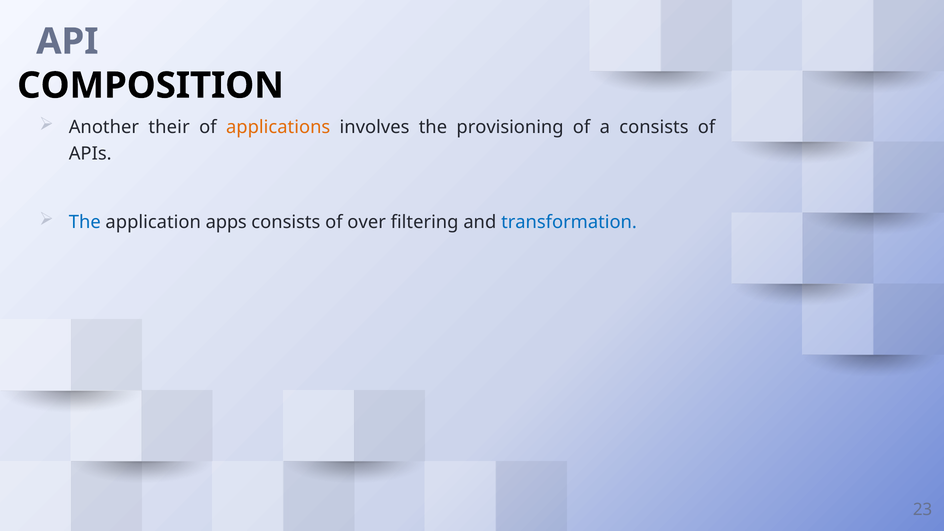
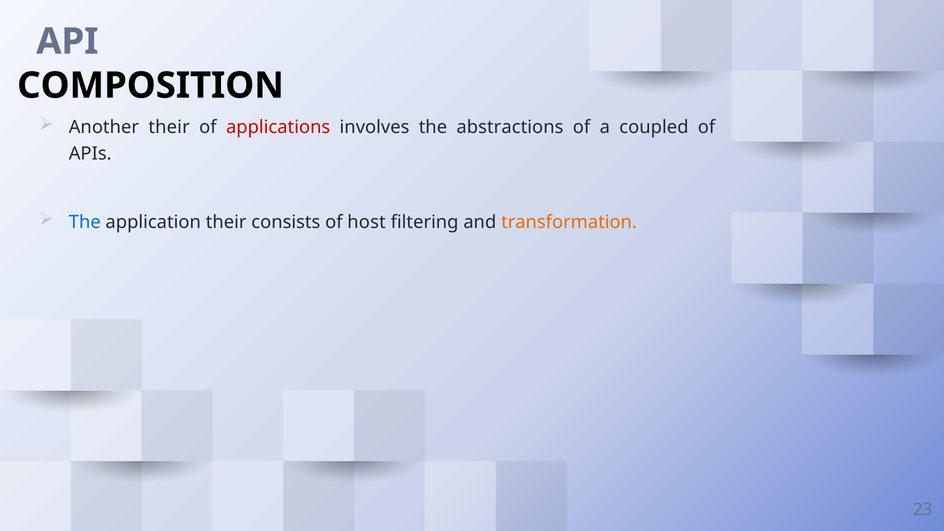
applications colour: orange -> red
provisioning: provisioning -> abstractions
a consists: consists -> coupled
application apps: apps -> their
over: over -> host
transformation colour: blue -> orange
